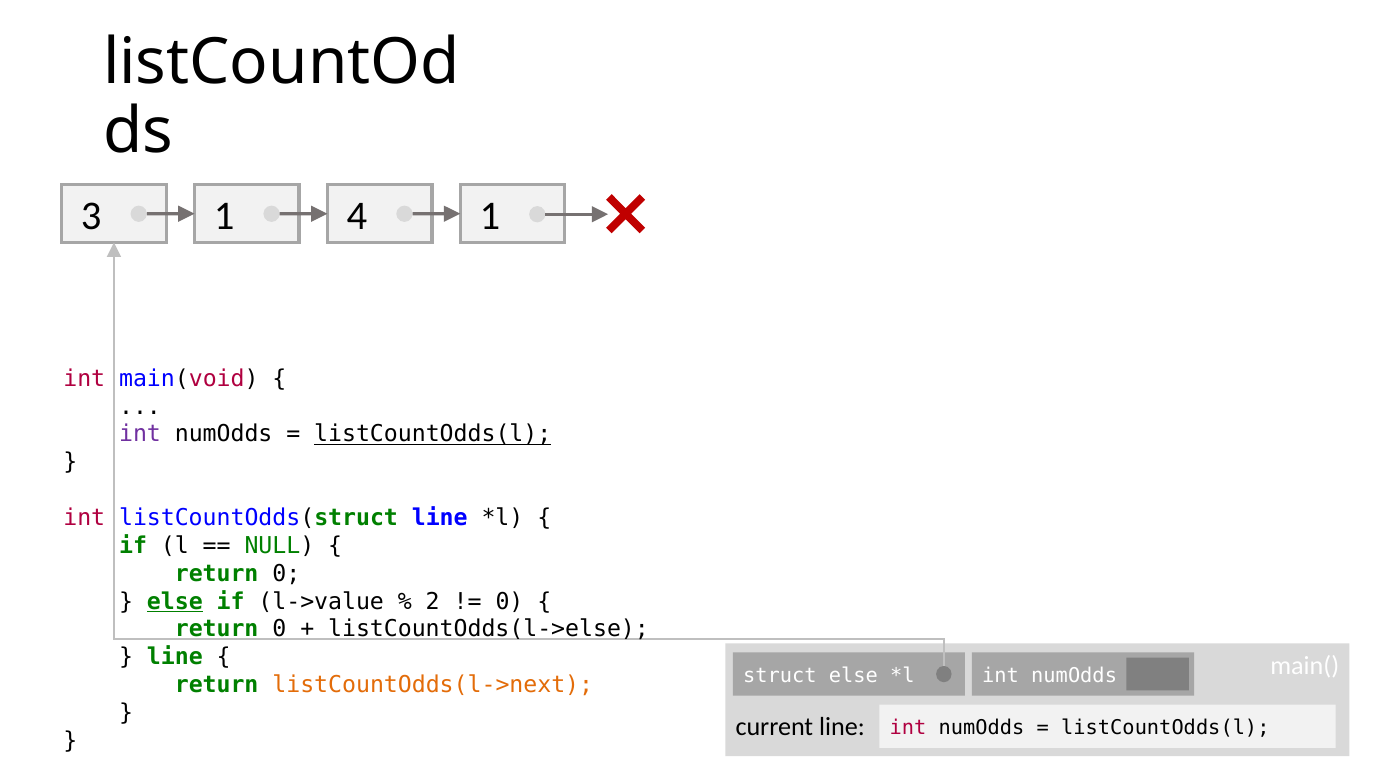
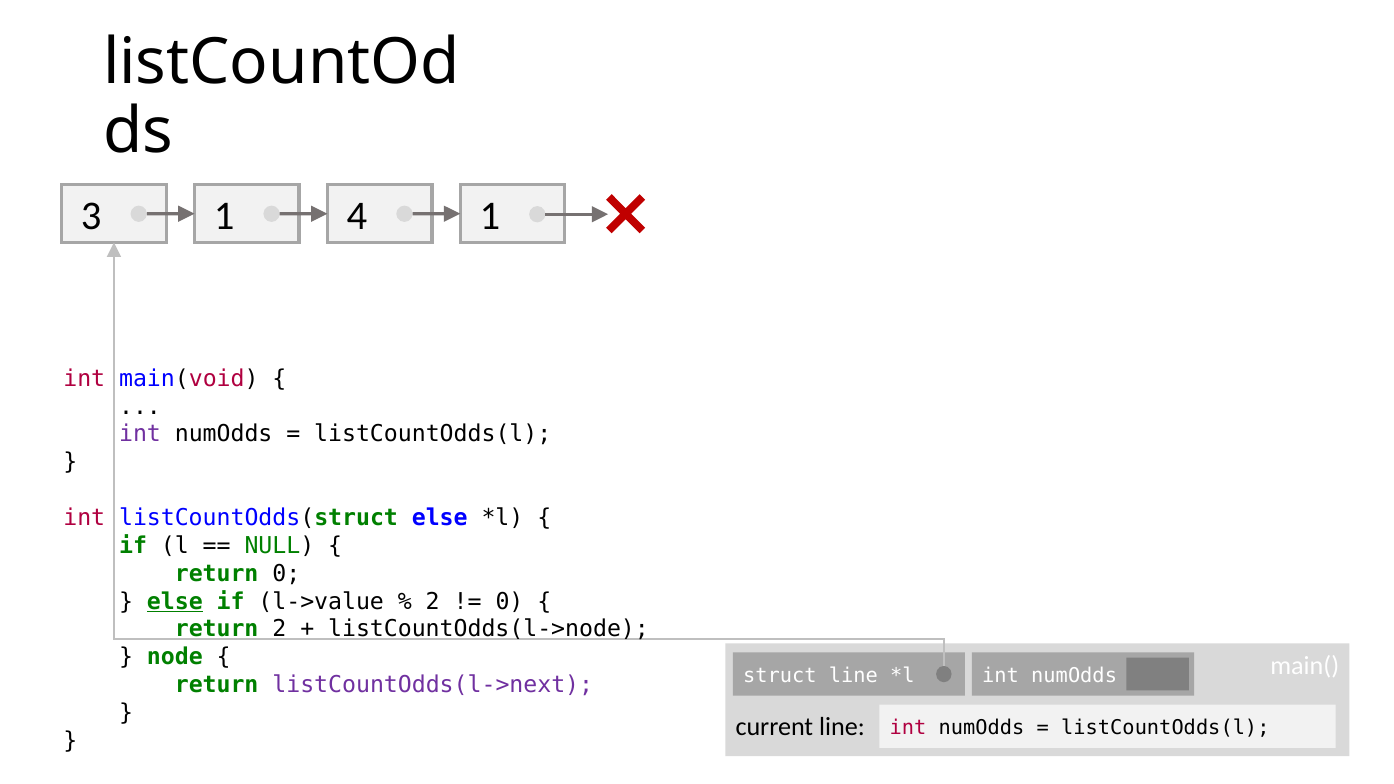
listCountOdds(l at (433, 434) underline: present -> none
listCountOdds(struct line: line -> else
0 at (279, 629): 0 -> 2
listCountOdds(l->else: listCountOdds(l->else -> listCountOdds(l->node
line at (175, 657): line -> node
struct else: else -> line
listCountOdds(l->next colour: orange -> purple
